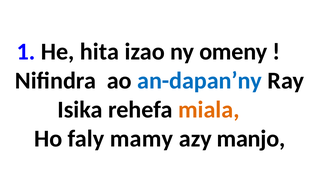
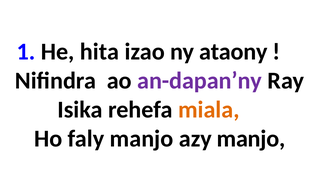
omeny: omeny -> ataony
an-dapan’ny colour: blue -> purple
faly mamy: mamy -> manjo
